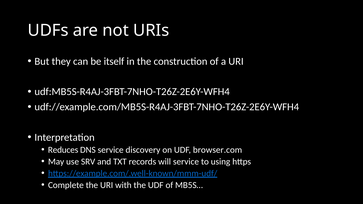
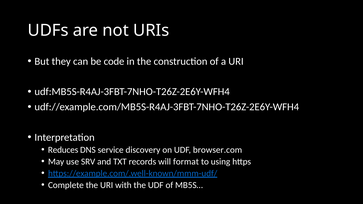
itself: itself -> code
will service: service -> format
